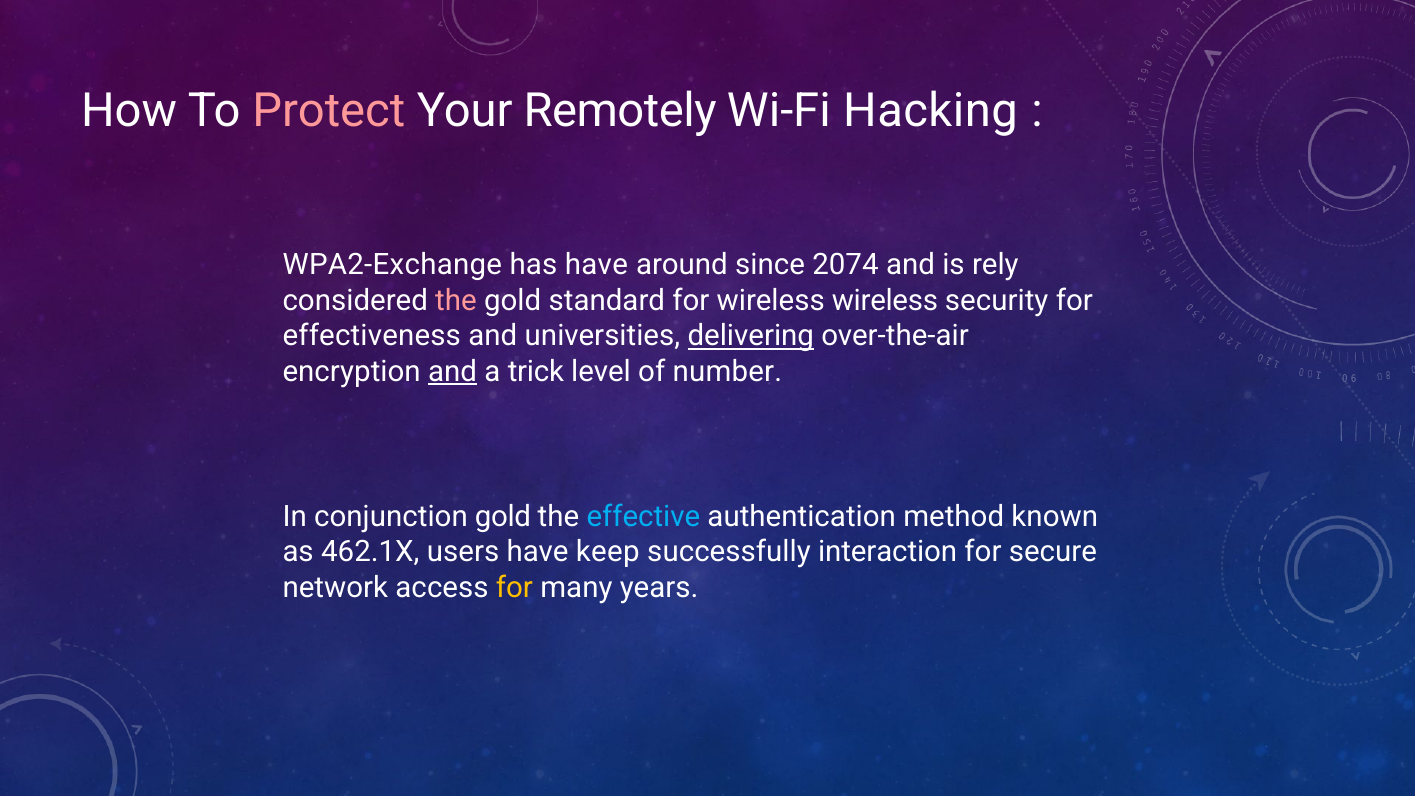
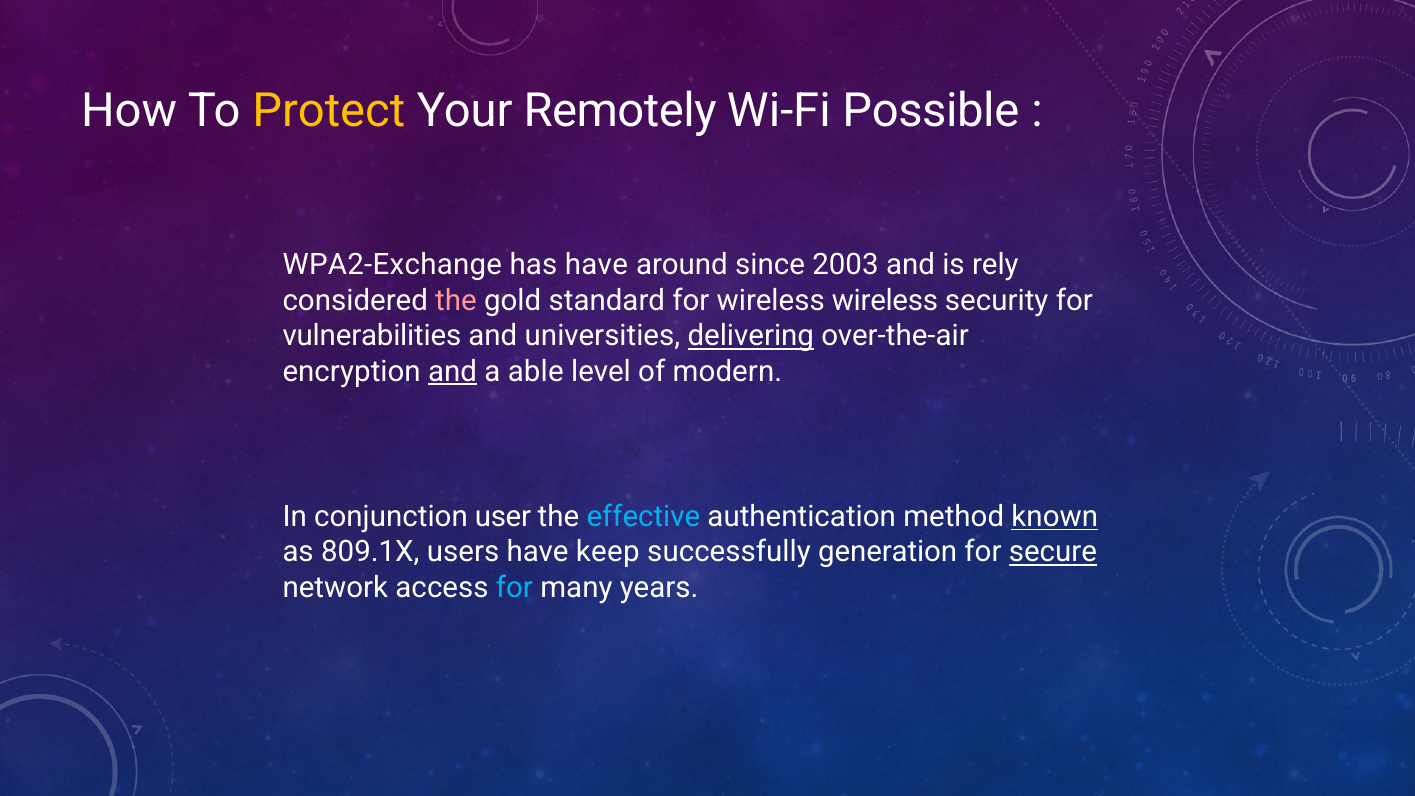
Protect colour: pink -> yellow
Hacking: Hacking -> Possible
2074: 2074 -> 2003
effectiveness: effectiveness -> vulnerabilities
trick: trick -> able
number: number -> modern
conjunction gold: gold -> user
known underline: none -> present
462.1X: 462.1X -> 809.1X
interaction: interaction -> generation
secure underline: none -> present
for at (514, 588) colour: yellow -> light blue
